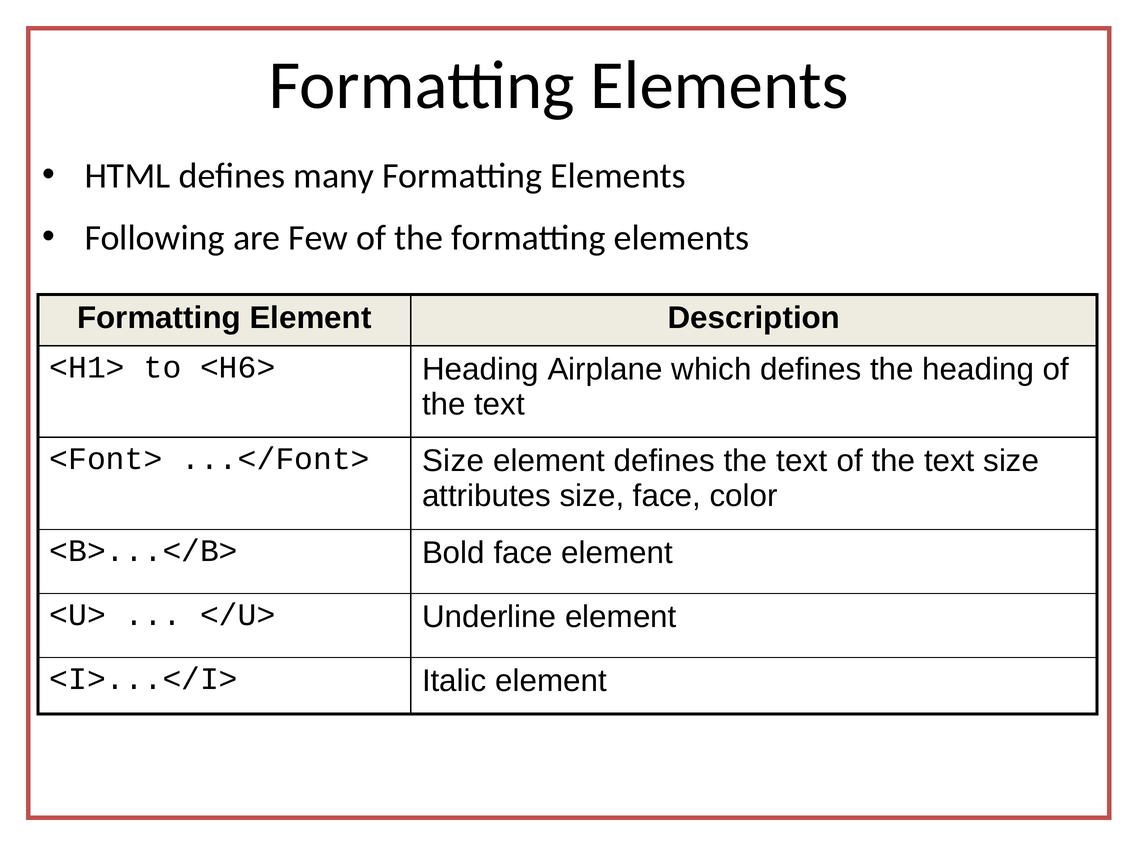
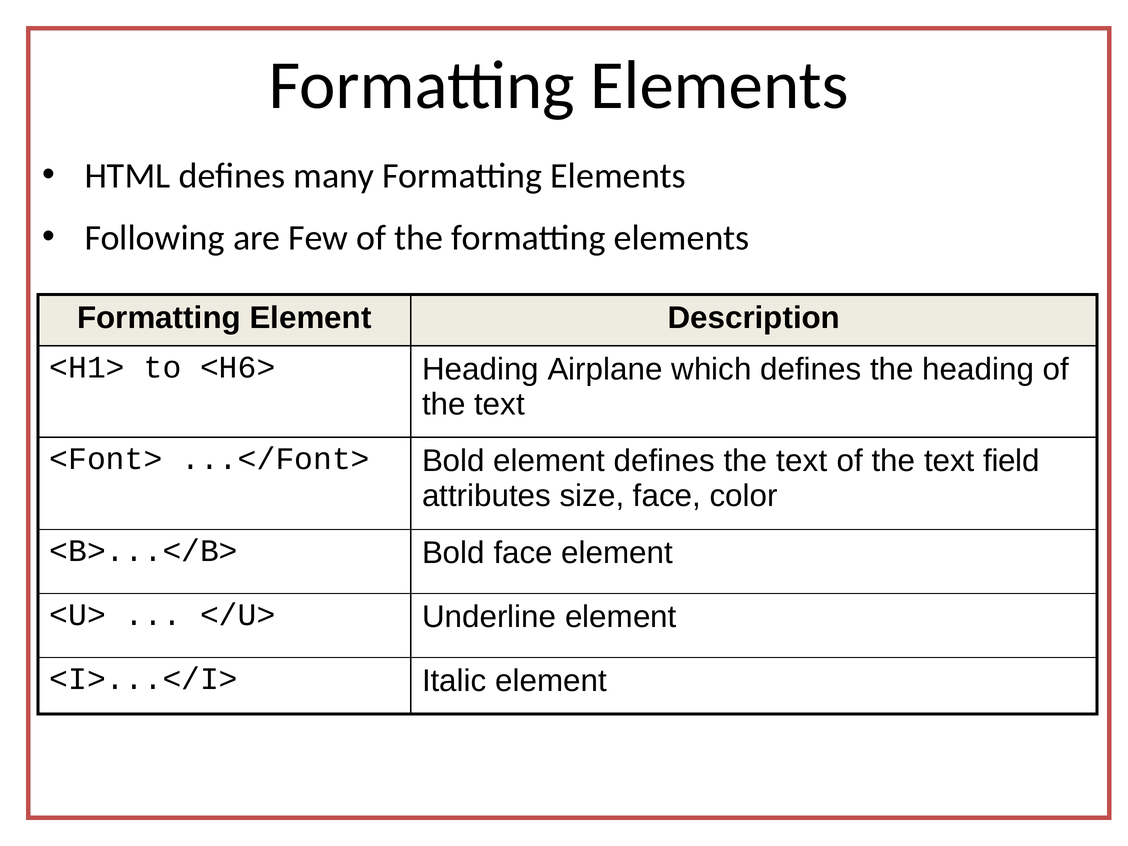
...</Font> Size: Size -> Bold
text size: size -> field
